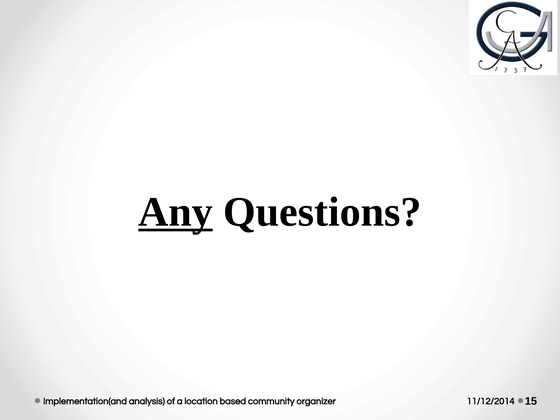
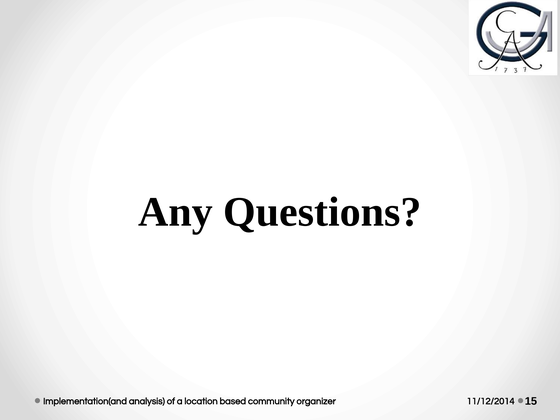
Any underline: present -> none
